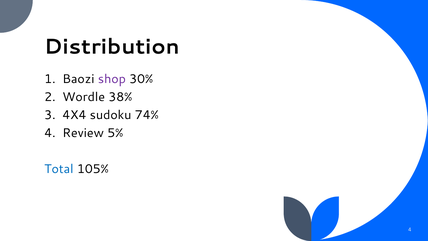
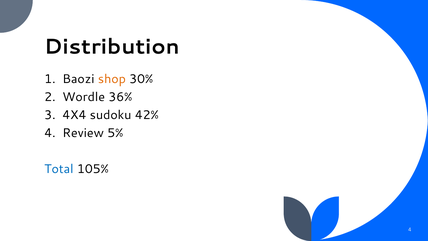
shop colour: purple -> orange
38%: 38% -> 36%
74%: 74% -> 42%
